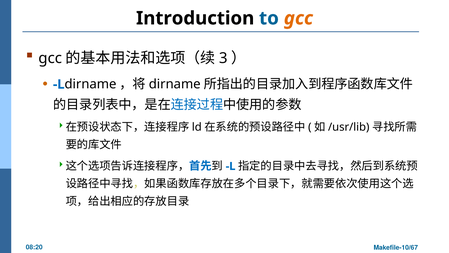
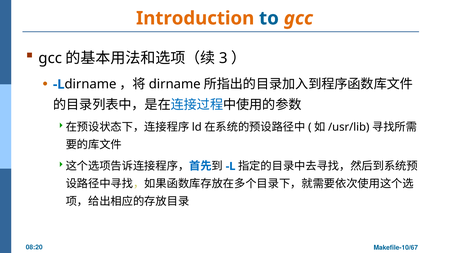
Introduction colour: black -> orange
